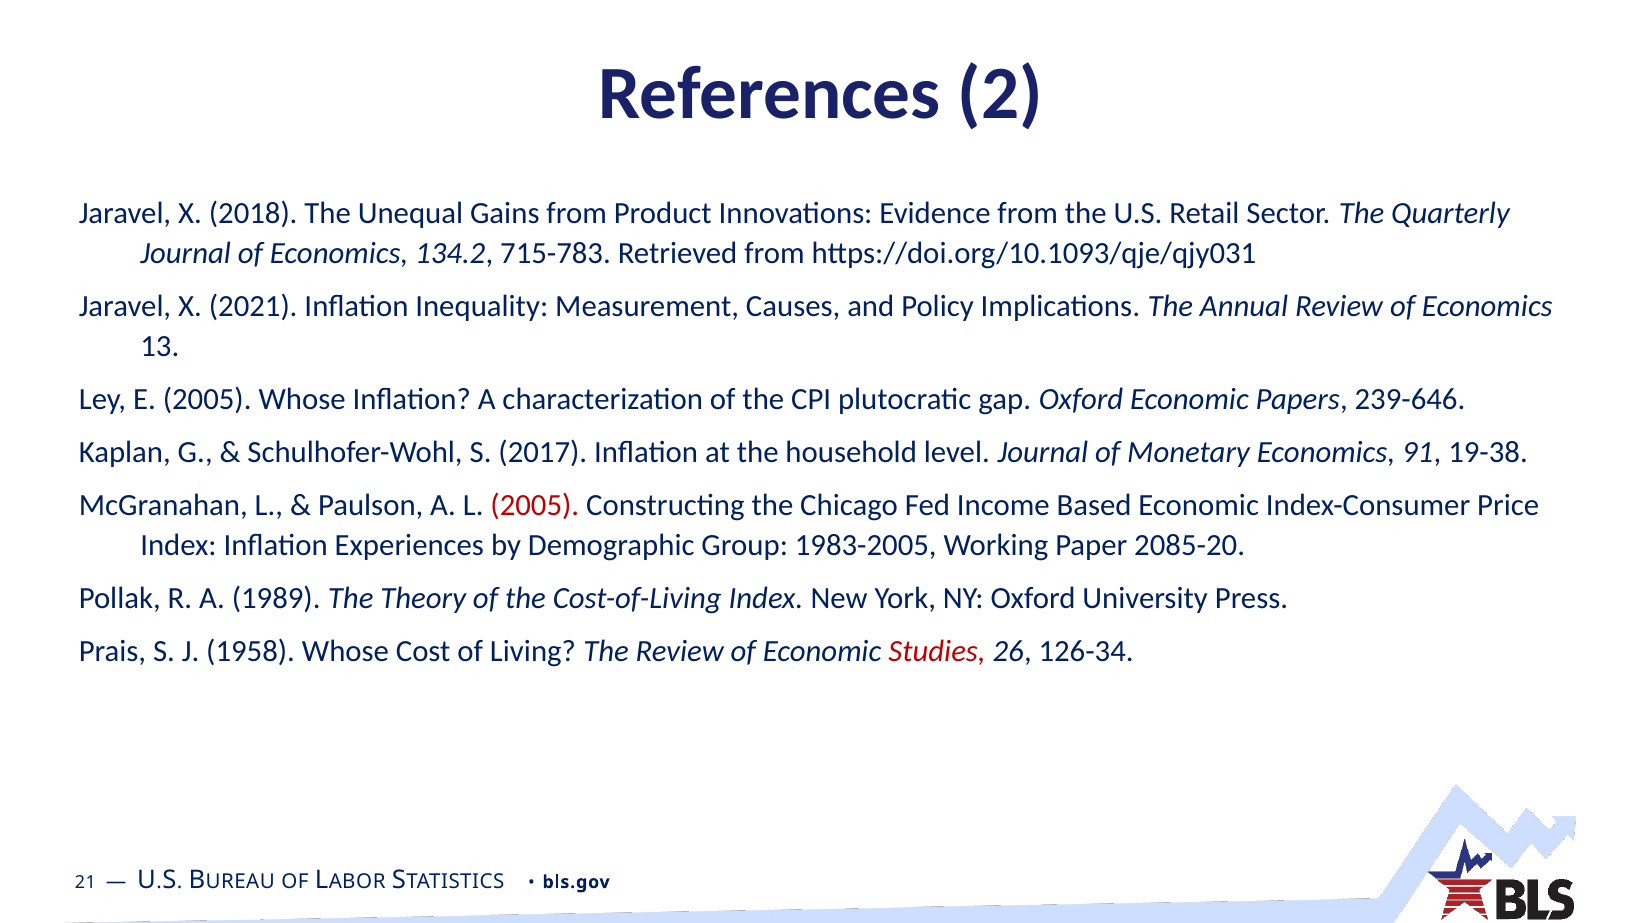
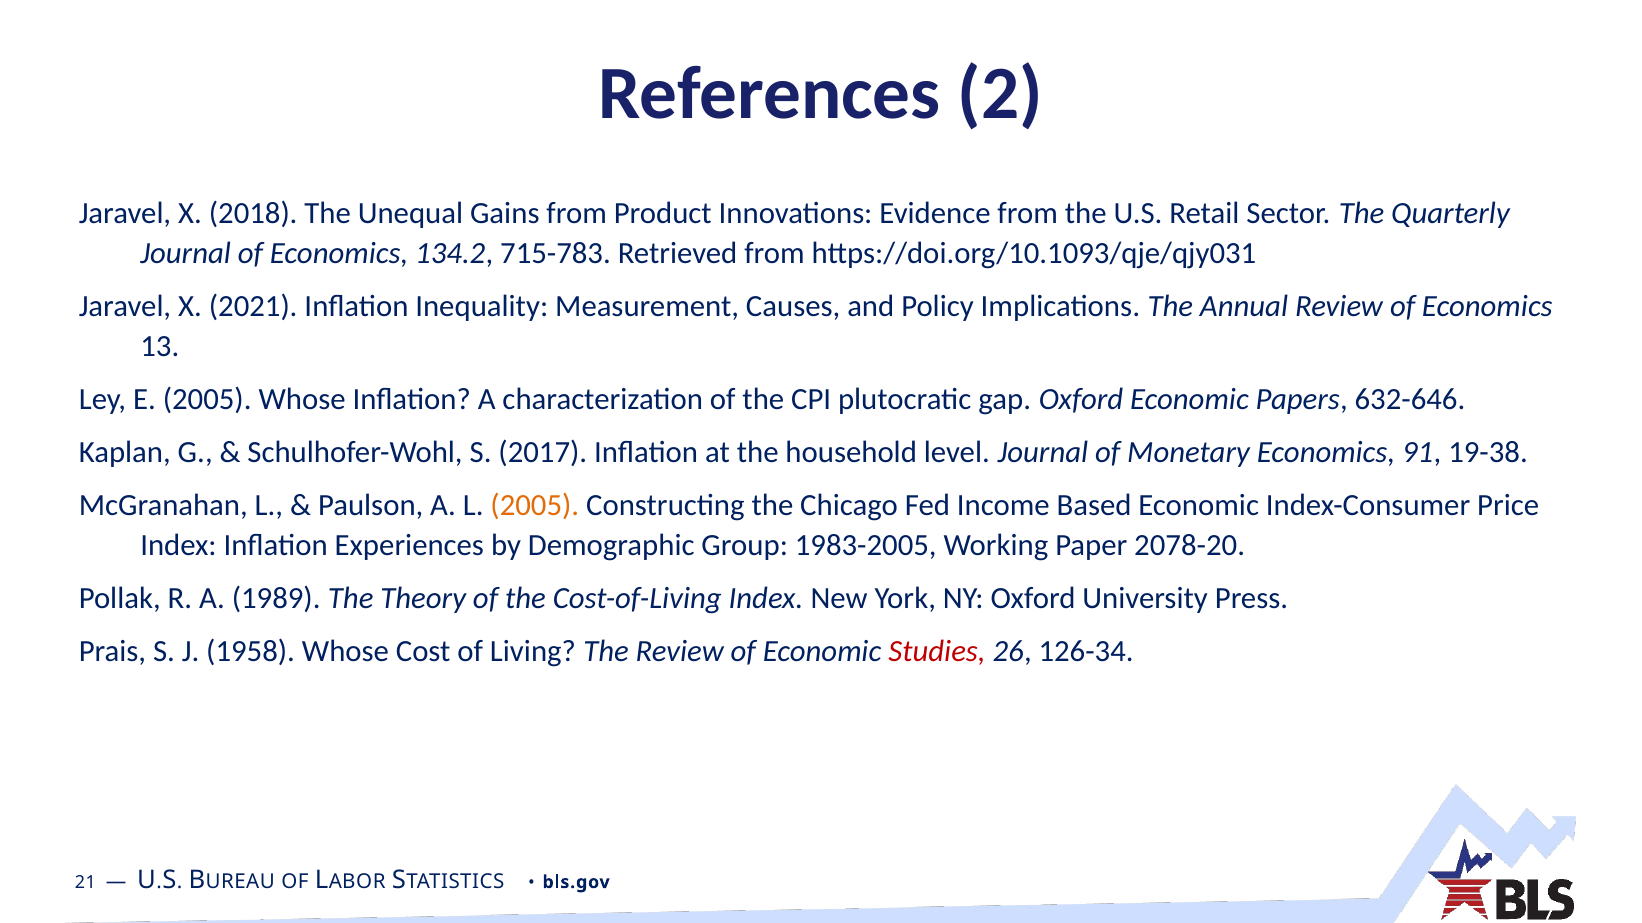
239-646: 239-646 -> 632-646
2005 at (535, 506) colour: red -> orange
2085-20: 2085-20 -> 2078-20
